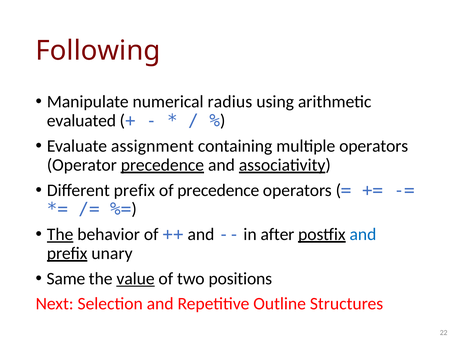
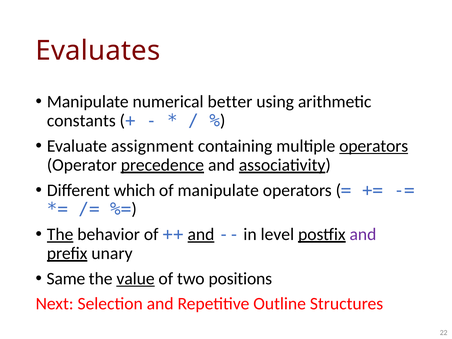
Following: Following -> Evaluates
radius: radius -> better
evaluated: evaluated -> constants
operators at (374, 146) underline: none -> present
Different prefix: prefix -> which
of precedence: precedence -> manipulate
and at (201, 234) underline: none -> present
after: after -> level
and at (363, 234) colour: blue -> purple
